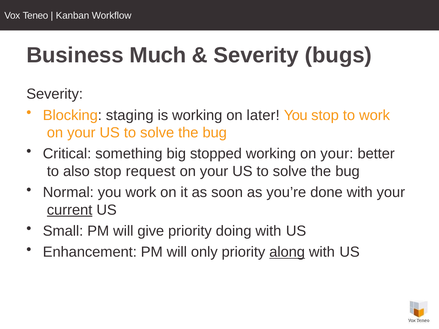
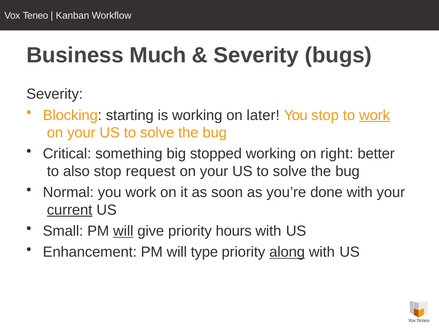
staging: staging -> starting
work at (375, 115) underline: none -> present
working on your: your -> right
will at (123, 231) underline: none -> present
doing: doing -> hours
only: only -> type
